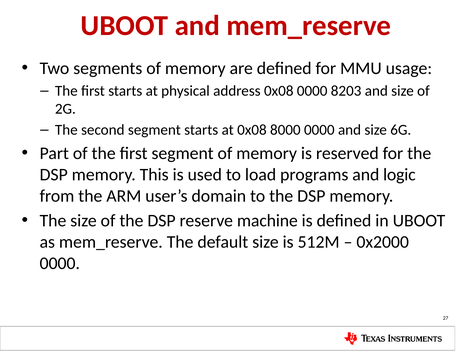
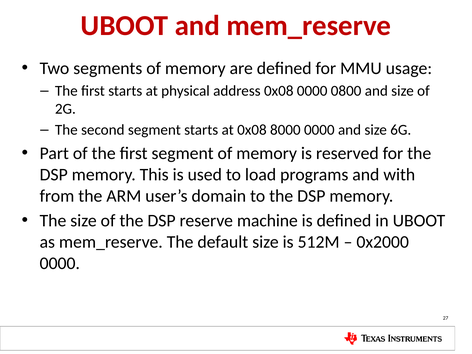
8203: 8203 -> 0800
logic: logic -> with
